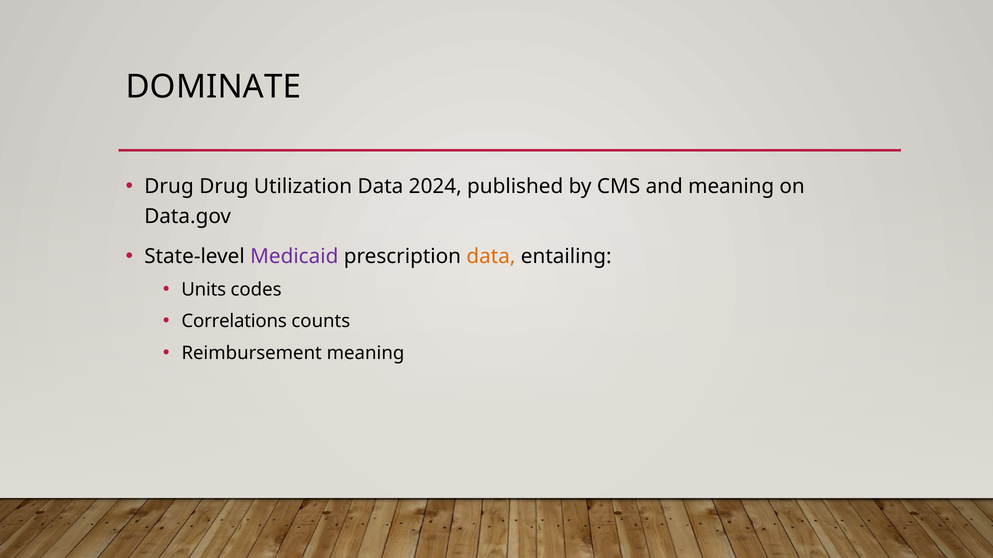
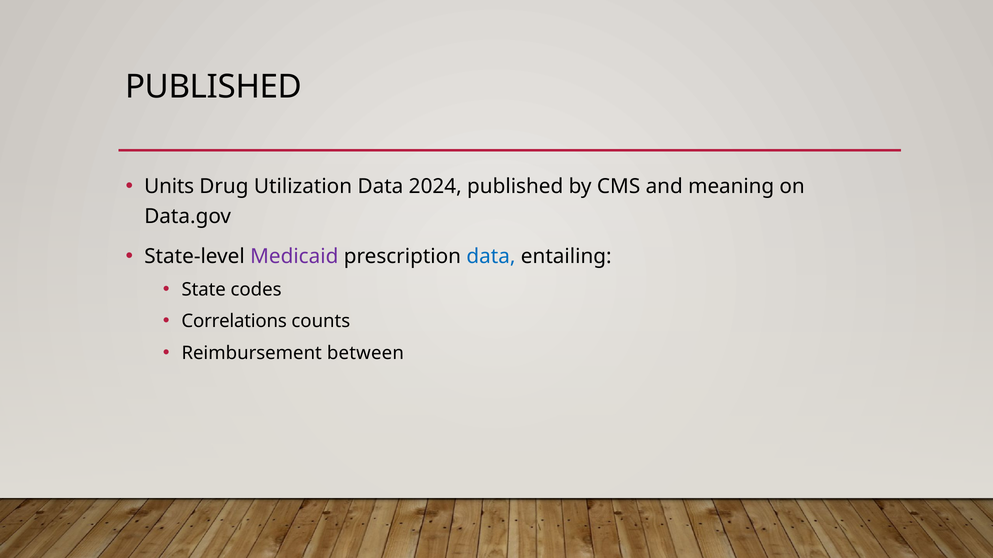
DOMINATE at (213, 87): DOMINATE -> PUBLISHED
Drug at (169, 187): Drug -> Units
data at (491, 257) colour: orange -> blue
Units: Units -> State
Reimbursement meaning: meaning -> between
